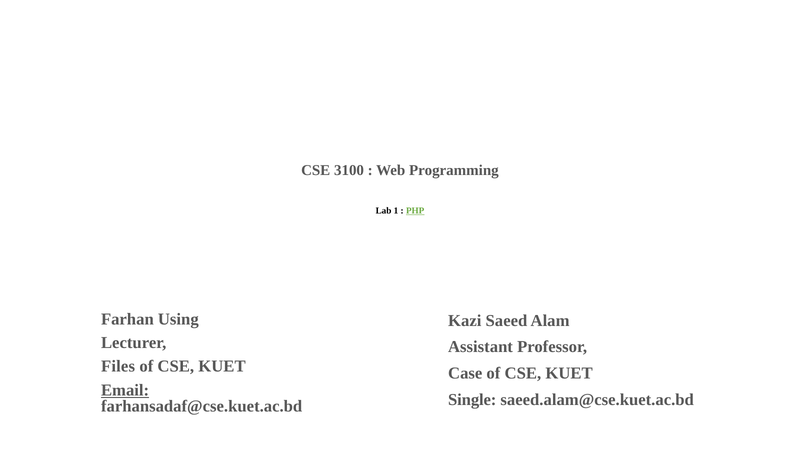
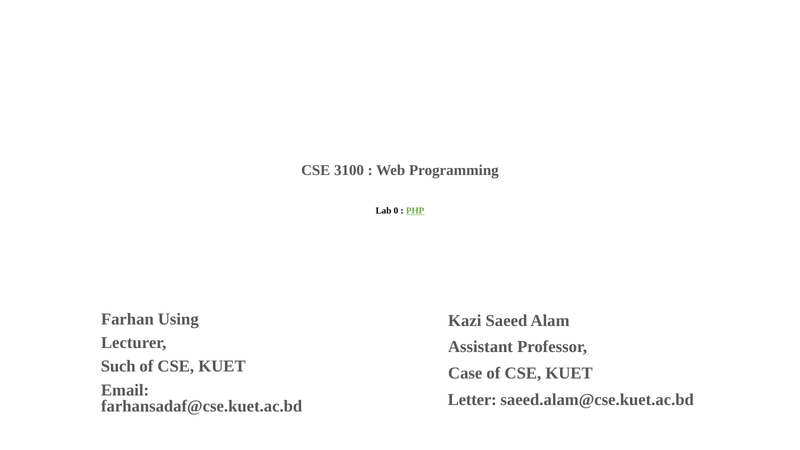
1: 1 -> 0
Files: Files -> Such
Email underline: present -> none
Single: Single -> Letter
